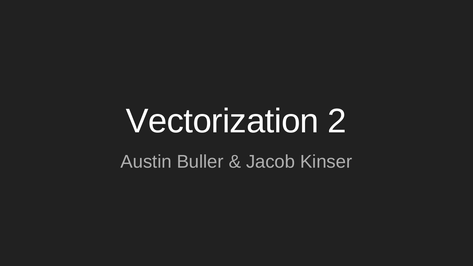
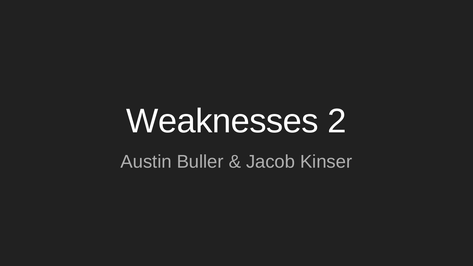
Vectorization: Vectorization -> Weaknesses
